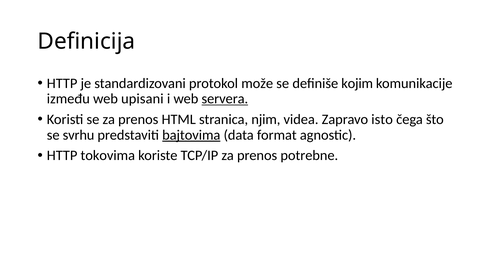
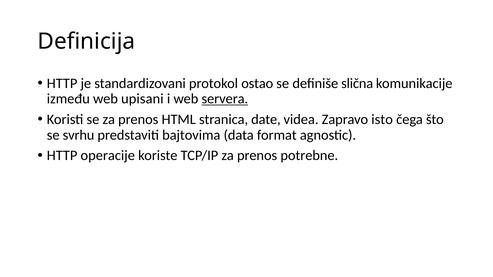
može: može -> ostao
kojim: kojim -> slična
njim: njim -> date
bajtovima underline: present -> none
tokovima: tokovima -> operacije
